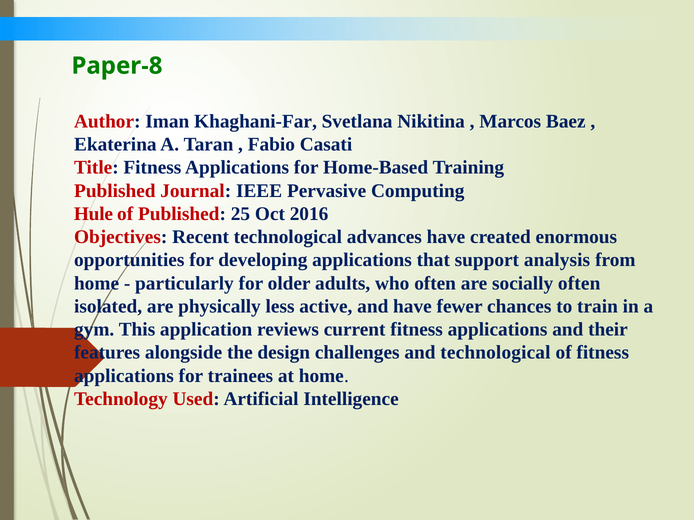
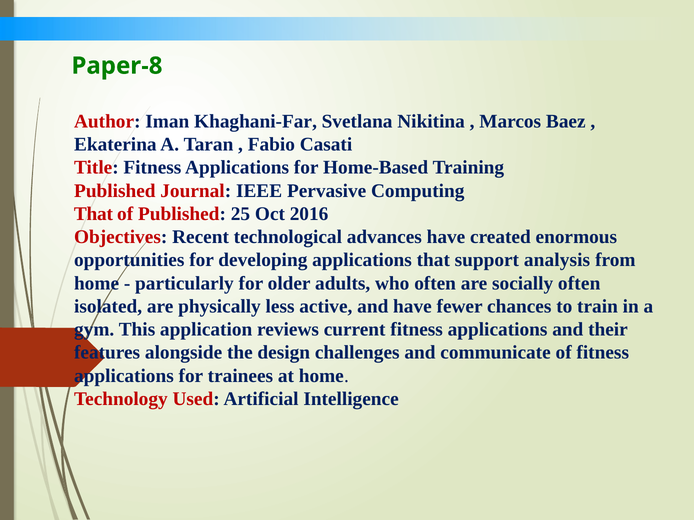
Hule at (93, 214): Hule -> That
and technological: technological -> communicate
